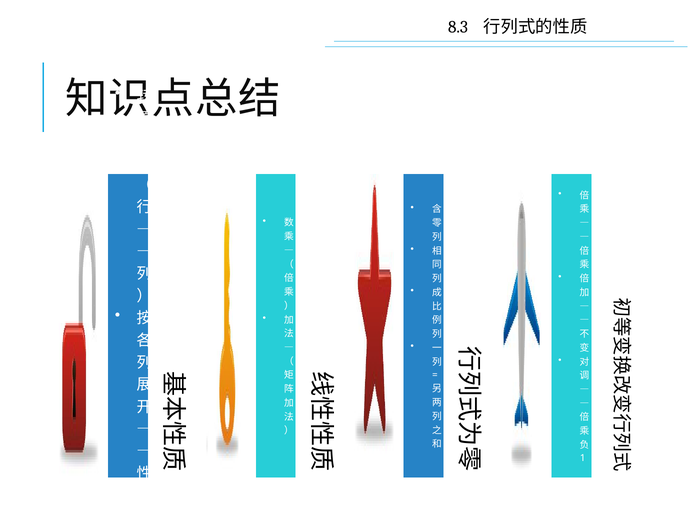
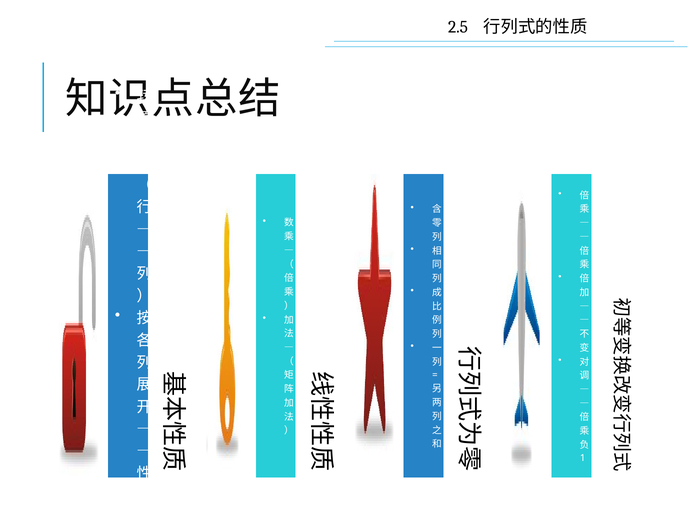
8.3: 8.3 -> 2.5
